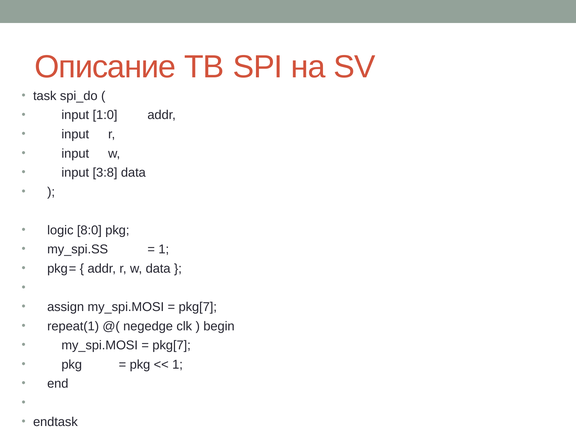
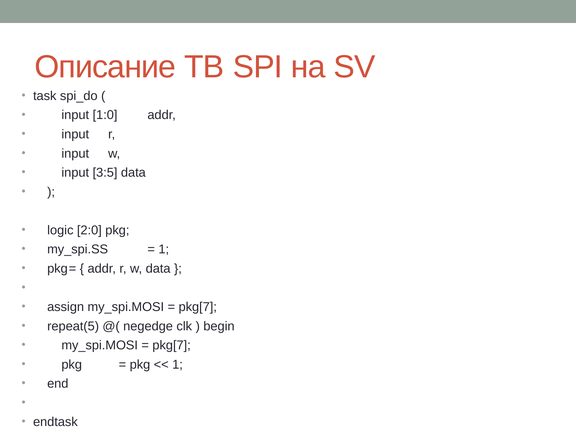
3:8: 3:8 -> 3:5
8:0: 8:0 -> 2:0
repeat(1: repeat(1 -> repeat(5
